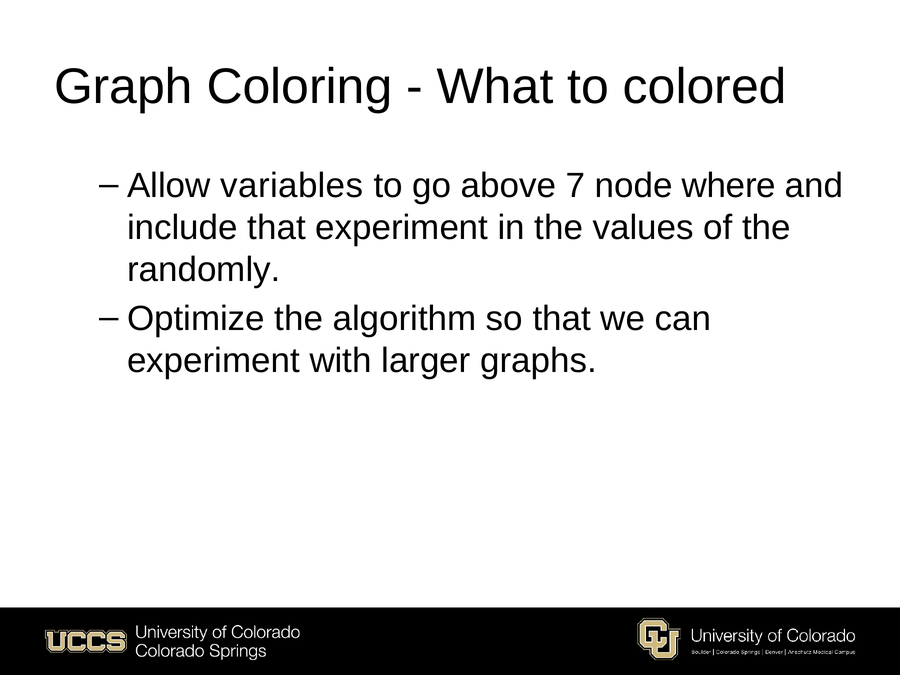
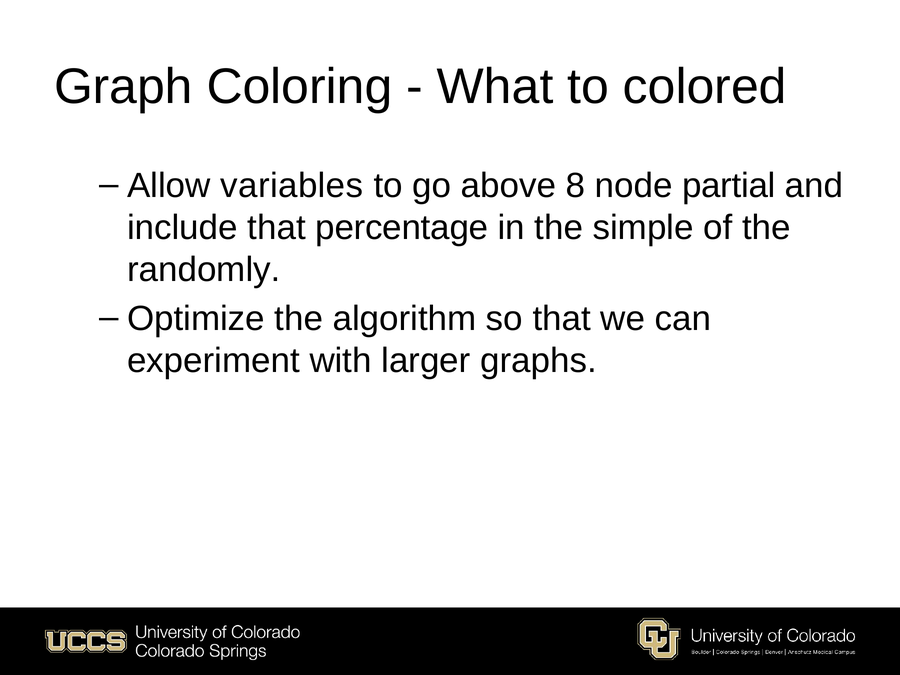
7: 7 -> 8
where: where -> partial
that experiment: experiment -> percentage
values: values -> simple
